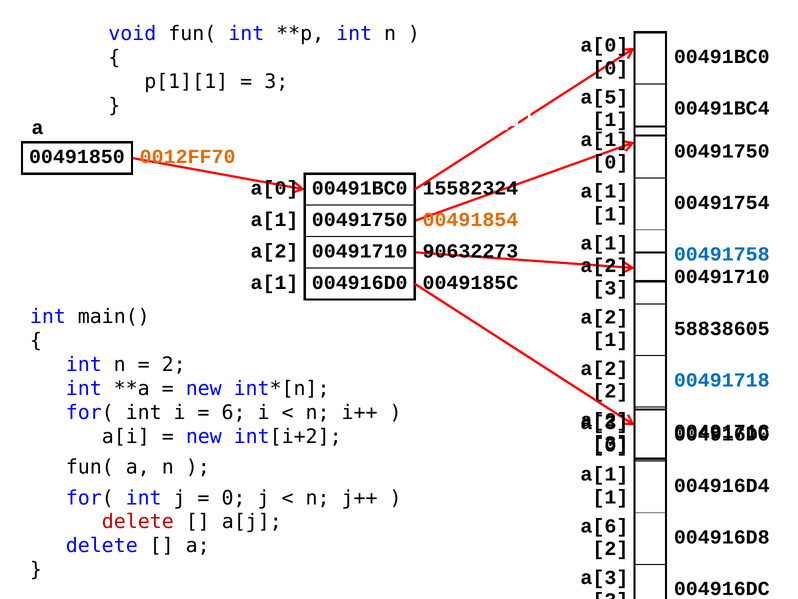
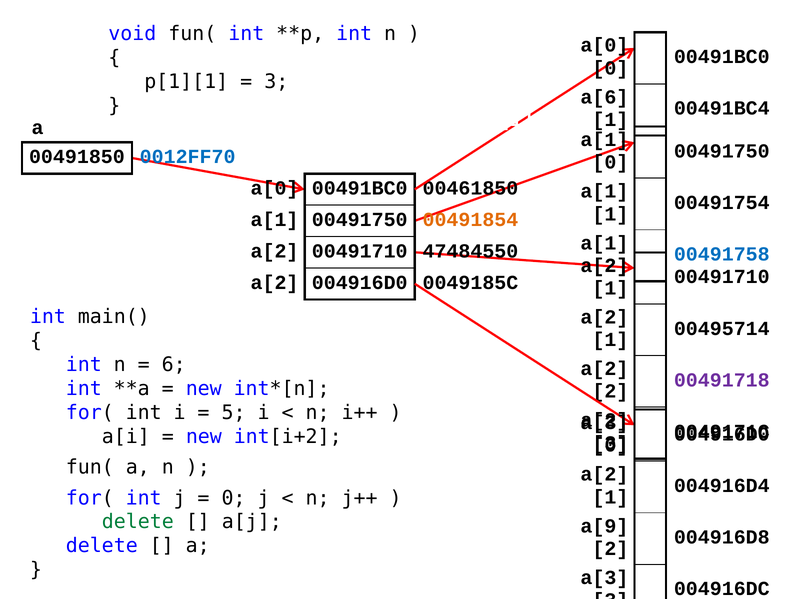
a[5: a[5 -> a[6
0012FF70 colour: orange -> blue
15582324: 15582324 -> 00461850
90632273: 90632273 -> 47484550
p[3 a[1: a[1 -> a[2
3 at (610, 288): 3 -> 1
58838605: 58838605 -> 00495714
2 at (174, 364): 2 -> 6
00491718 colour: blue -> purple
6: 6 -> 5
a[1 at (604, 474): a[1 -> a[2
delete at (138, 521) colour: red -> green
a[6: a[6 -> a[9
